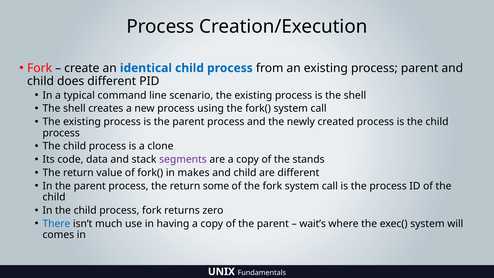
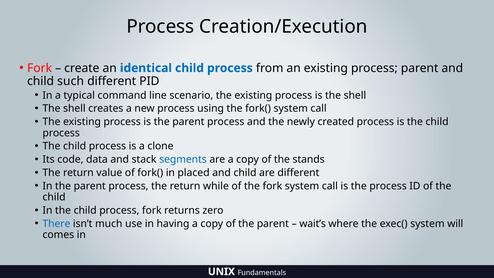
does: does -> such
segments colour: purple -> blue
makes: makes -> placed
some: some -> while
